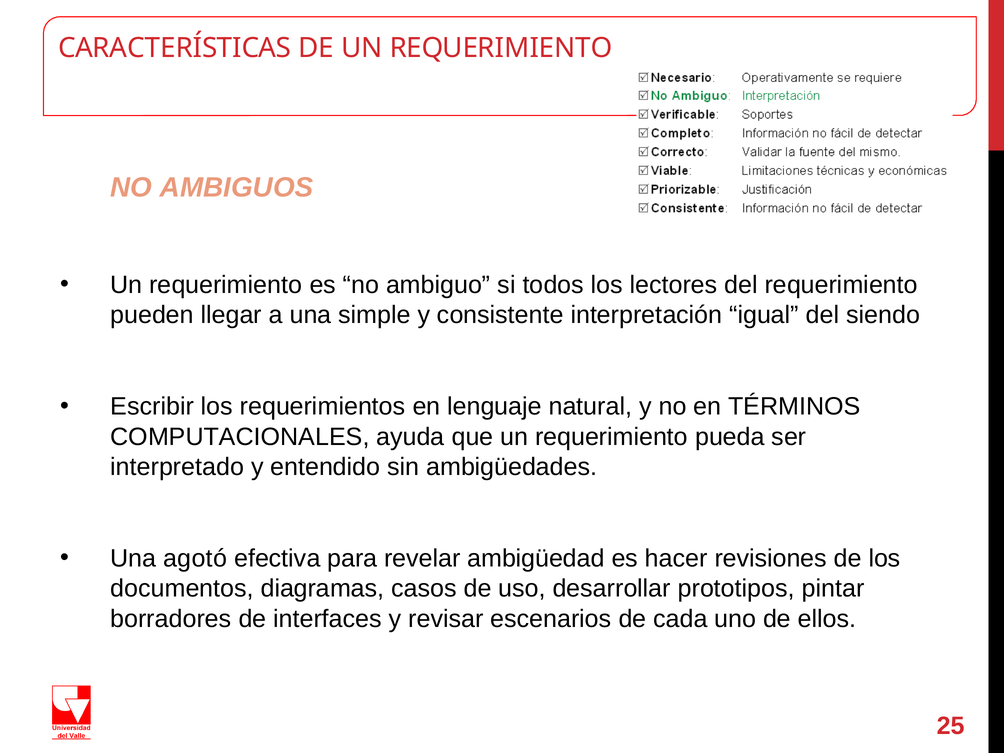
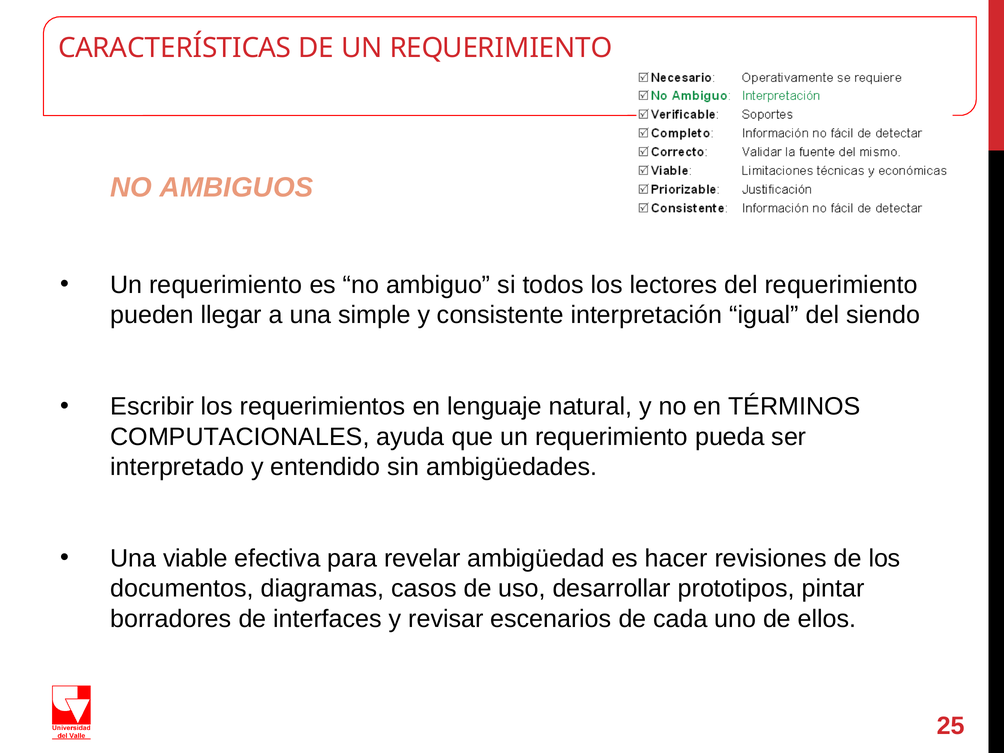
agotó: agotó -> viable
